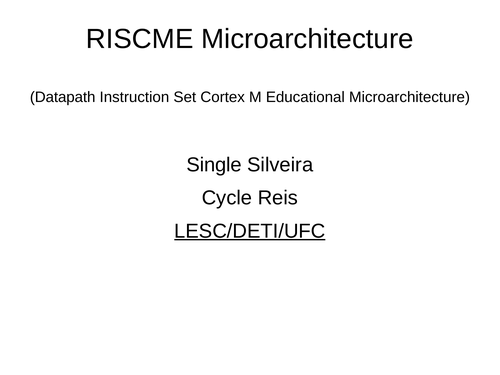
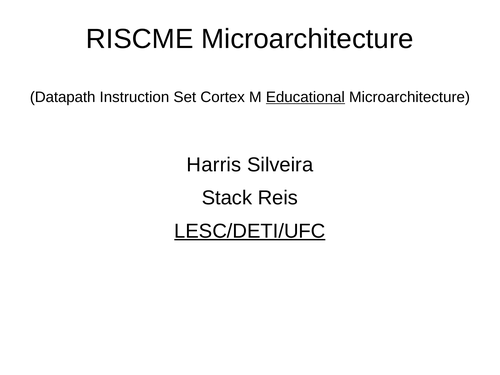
Educational underline: none -> present
Single: Single -> Harris
Cycle: Cycle -> Stack
